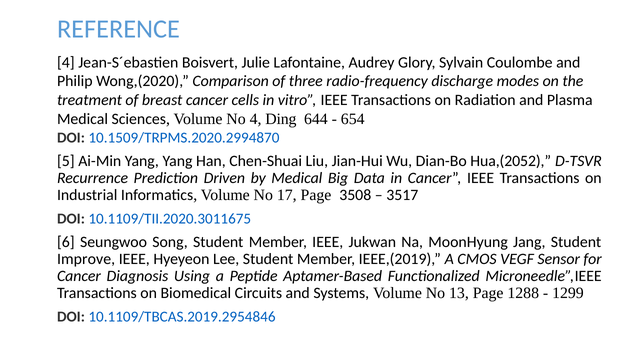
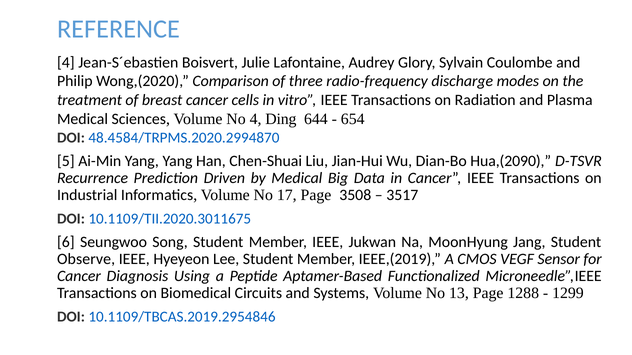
10.1509/TRPMS.2020.2994870: 10.1509/TRPMS.2020.2994870 -> 48.4584/TRPMS.2020.2994870
Hua,(2052: Hua,(2052 -> Hua,(2090
Improve: Improve -> Observe
